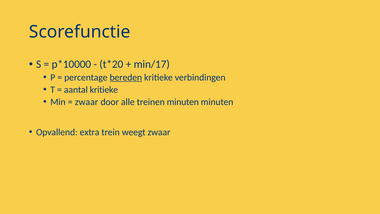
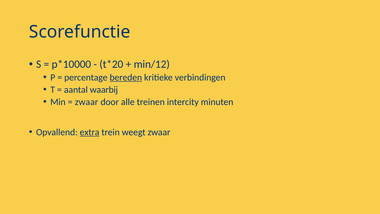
min/17: min/17 -> min/12
aantal kritieke: kritieke -> waarbij
treinen minuten: minuten -> intercity
extra underline: none -> present
